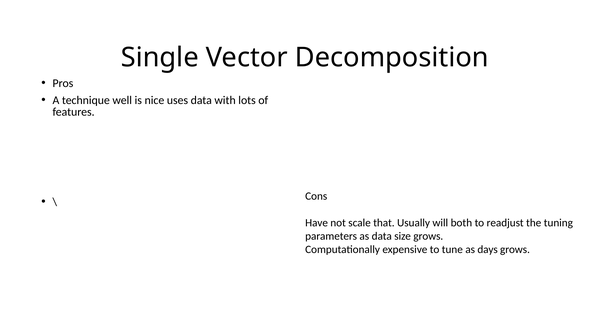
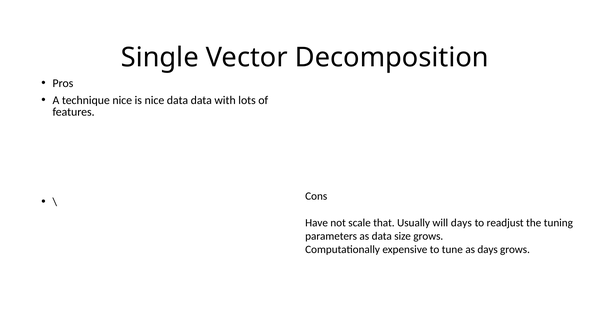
technique well: well -> nice
nice uses: uses -> data
will both: both -> days
